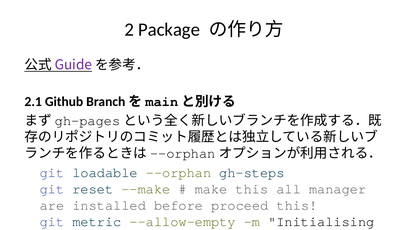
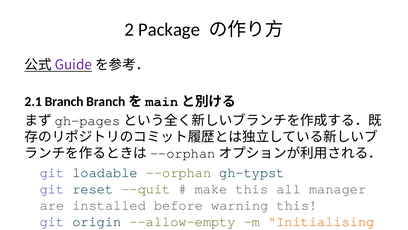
2.1 Github: Github -> Branch
gh-steps: gh-steps -> gh-typst
--make: --make -> --quit
proceed: proceed -> warning
git metric: metric -> origin
Initialising colour: black -> orange
